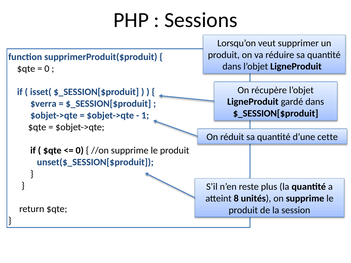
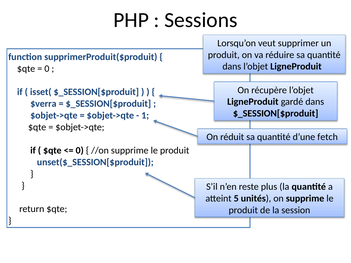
cette: cette -> fetch
8: 8 -> 5
